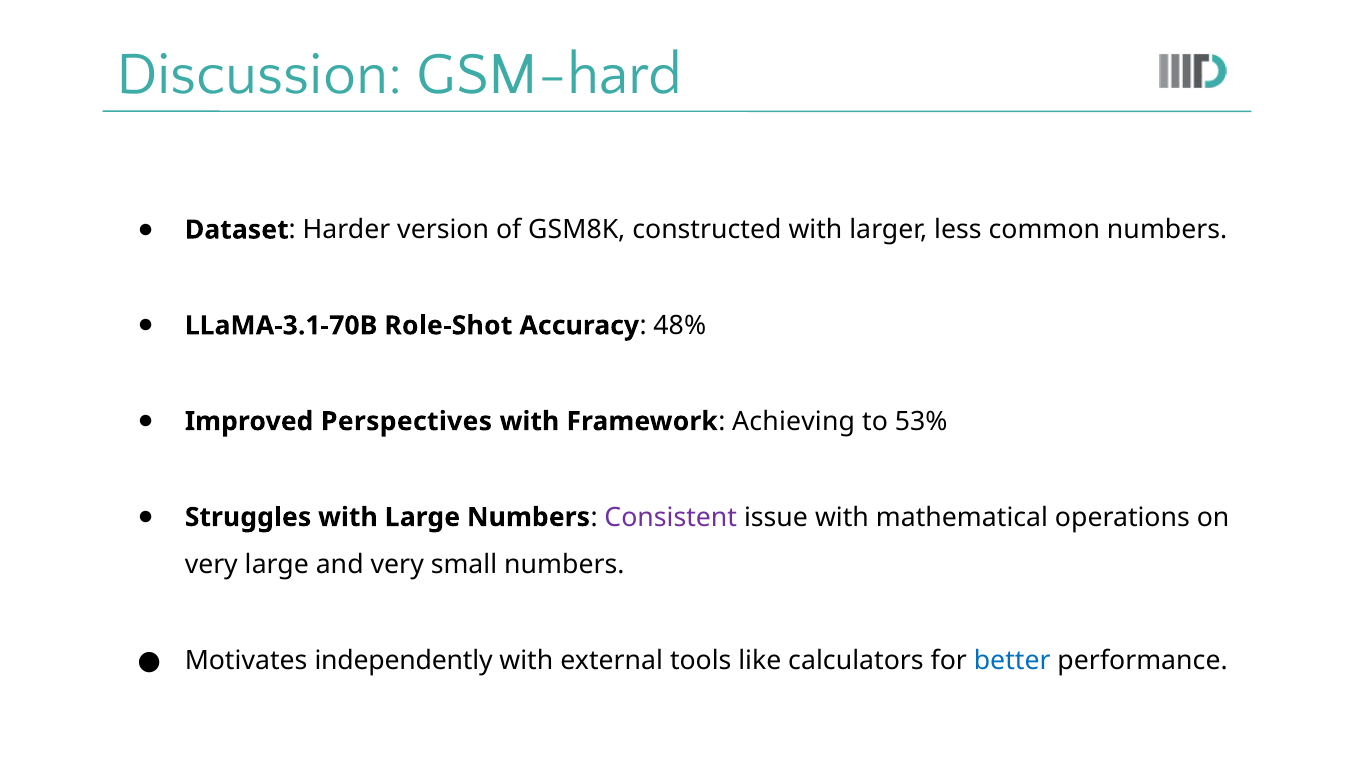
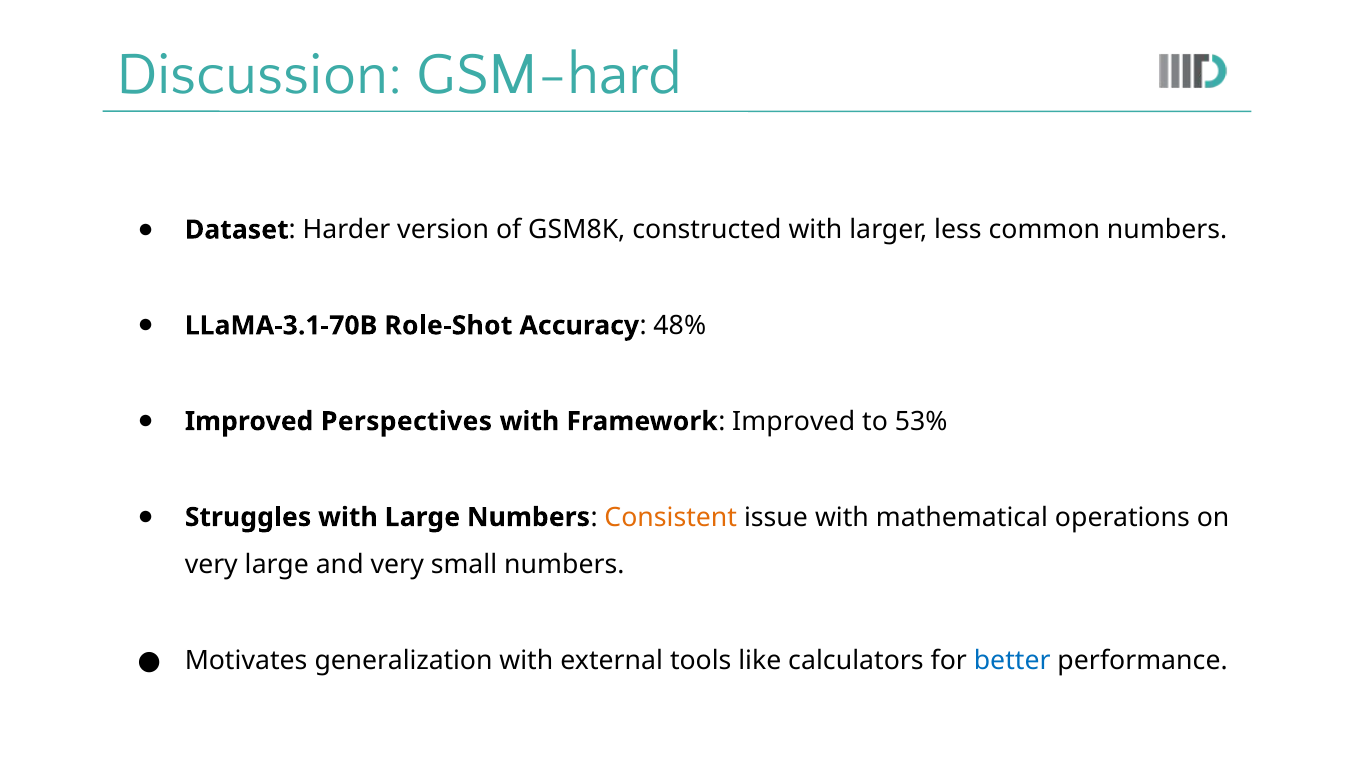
Framework Achieving: Achieving -> Improved
Consistent colour: purple -> orange
independently: independently -> generalization
